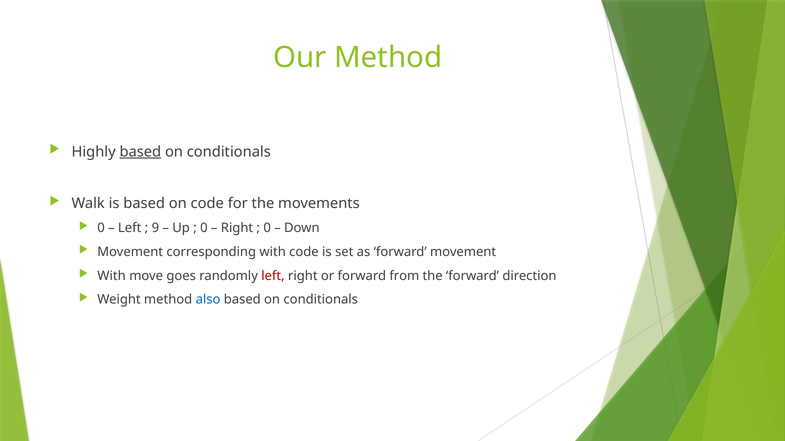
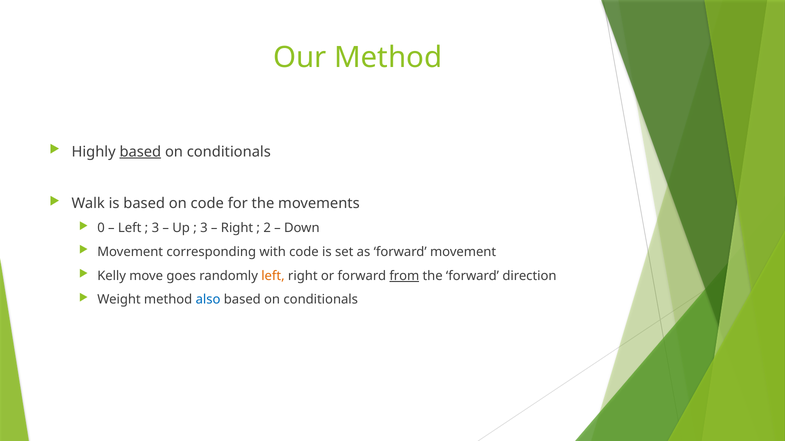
9 at (155, 228): 9 -> 3
0 at (204, 228): 0 -> 3
0 at (267, 228): 0 -> 2
With at (112, 276): With -> Kelly
left at (273, 276) colour: red -> orange
from underline: none -> present
